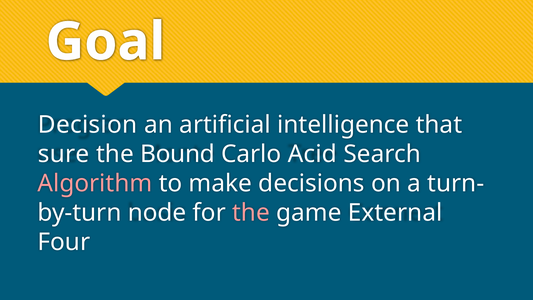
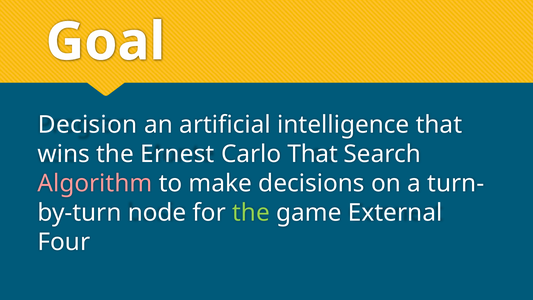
sure: sure -> wins
Bound: Bound -> Ernest
Carlo Acid: Acid -> That
the at (251, 212) colour: pink -> light green
